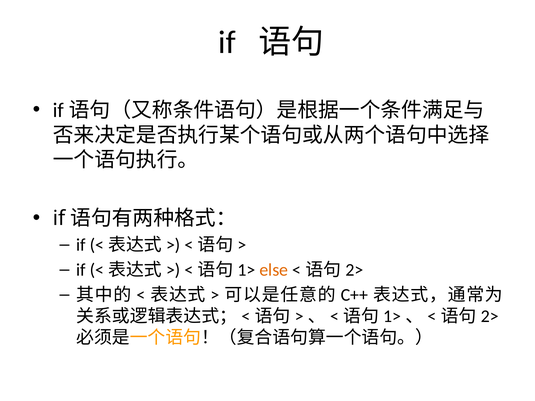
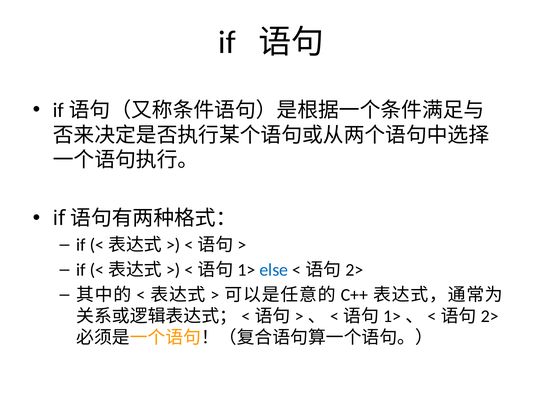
else colour: orange -> blue
